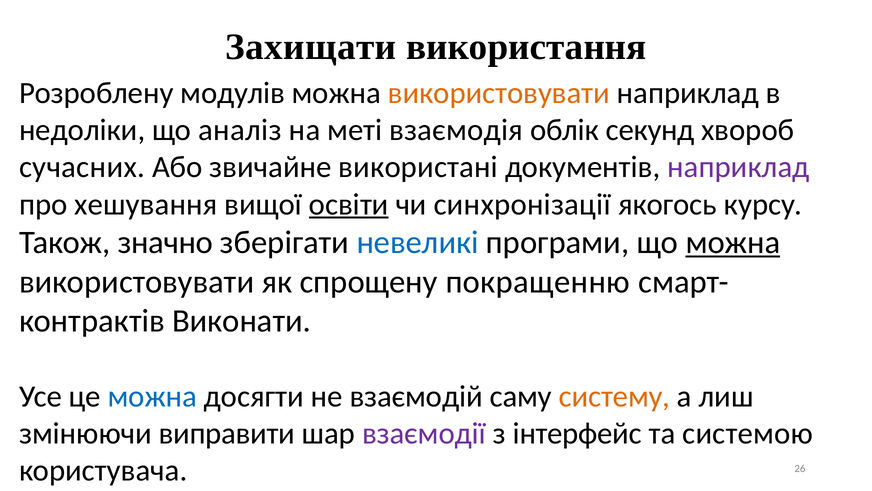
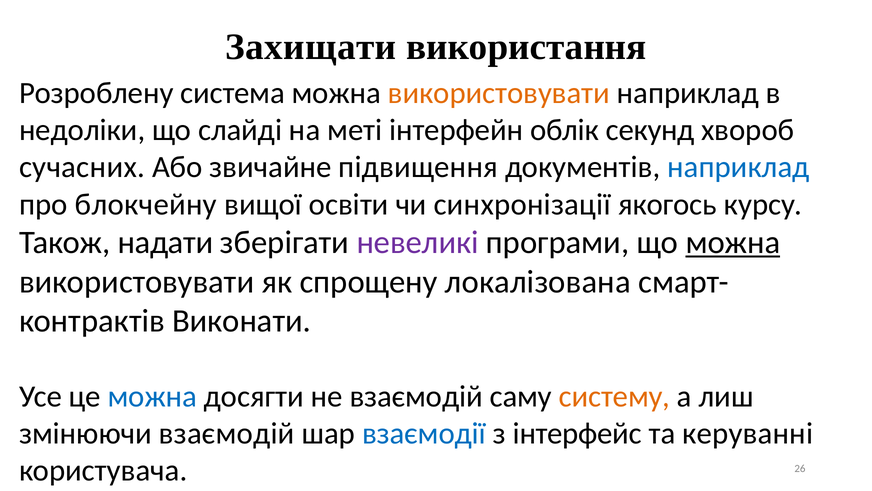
модулів: модулів -> система
аналіз: аналіз -> слайді
взаємодія: взаємодія -> інтерфейн
використані: використані -> підвищення
наприклад at (738, 167) colour: purple -> blue
хешування: хешування -> блокчейну
освіти underline: present -> none
значно: значно -> надати
невеликі colour: blue -> purple
покращенню: покращенню -> локалізована
змінюючи виправити: виправити -> взаємодій
взаємодії colour: purple -> blue
системою: системою -> керуванні
